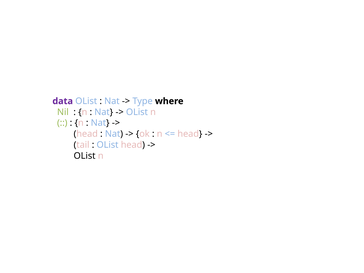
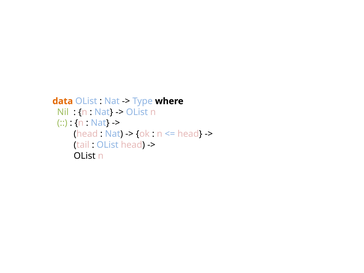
data colour: purple -> orange
